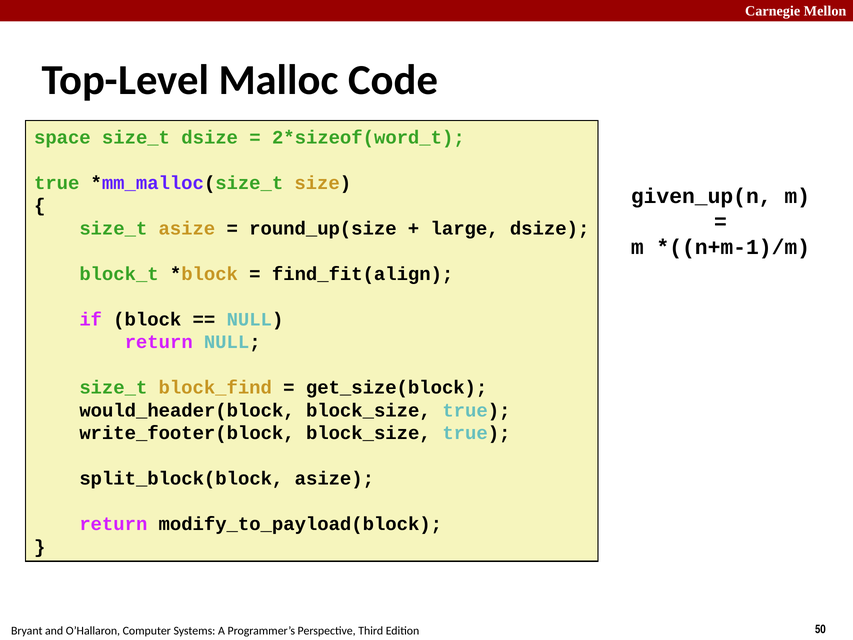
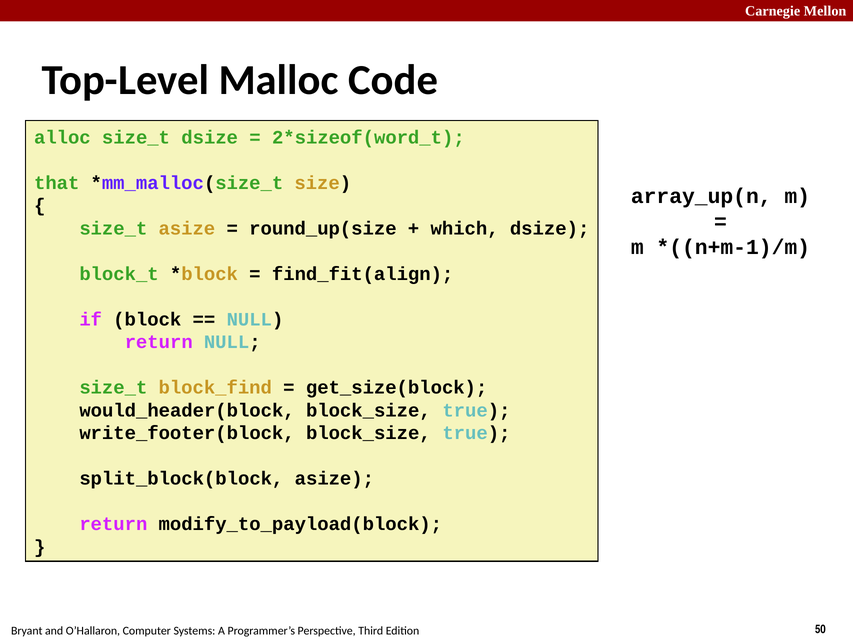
space: space -> alloc
true at (57, 183): true -> that
given_up(n: given_up(n -> array_up(n
large: large -> which
